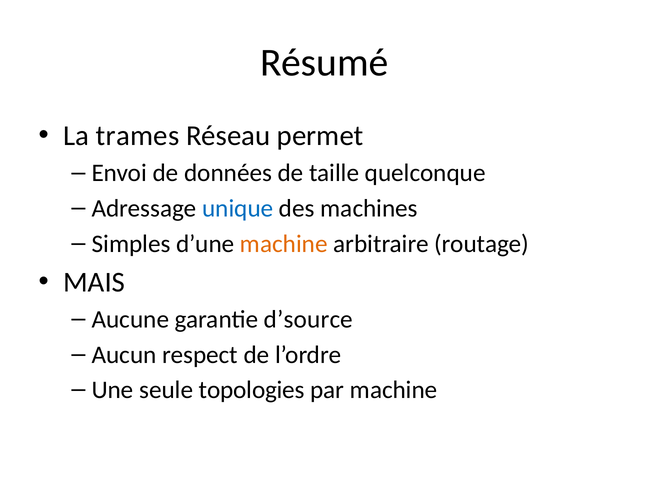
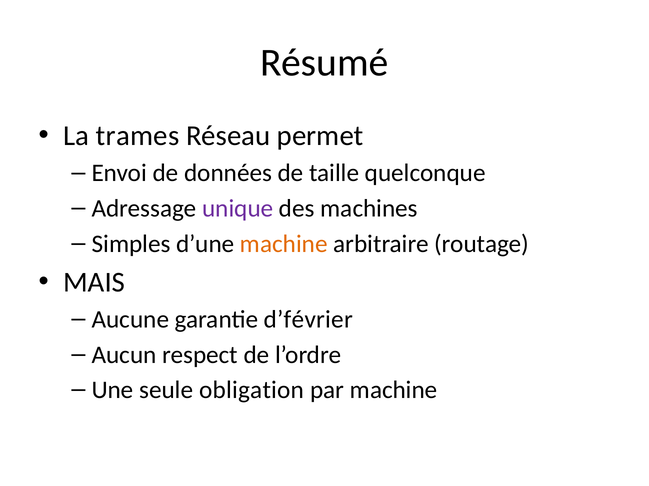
unique colour: blue -> purple
d’source: d’source -> d’février
topologies: topologies -> obligation
